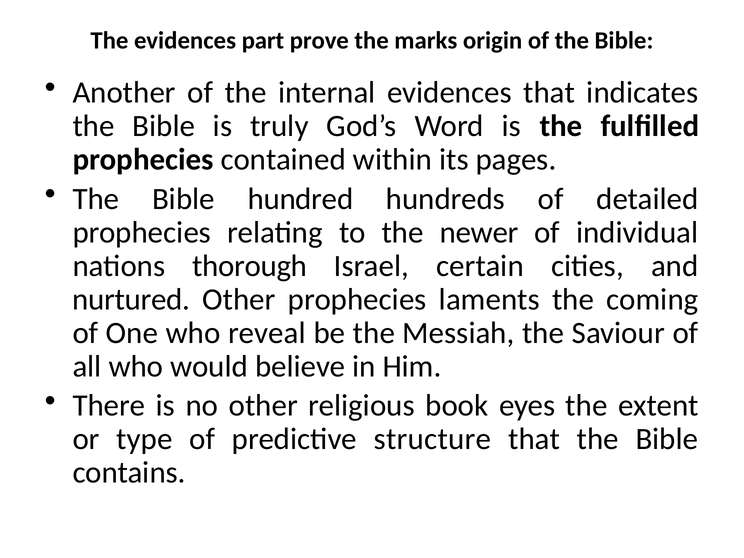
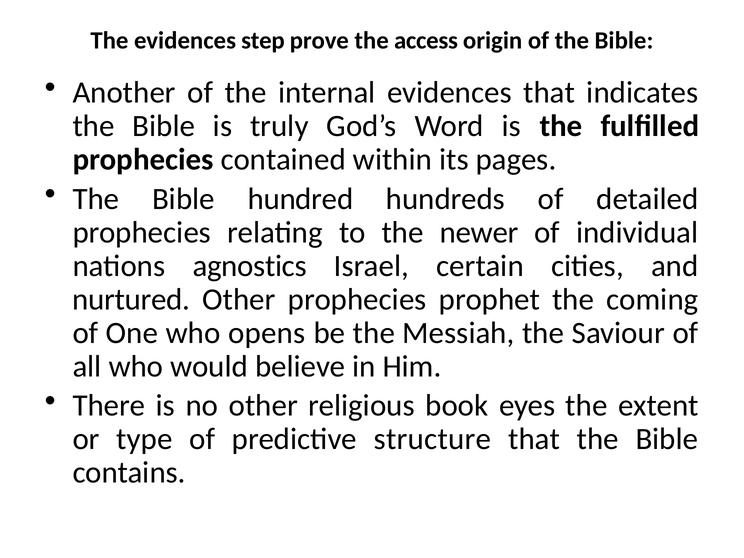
part: part -> step
marks: marks -> access
thorough: thorough -> agnostics
laments: laments -> prophet
reveal: reveal -> opens
